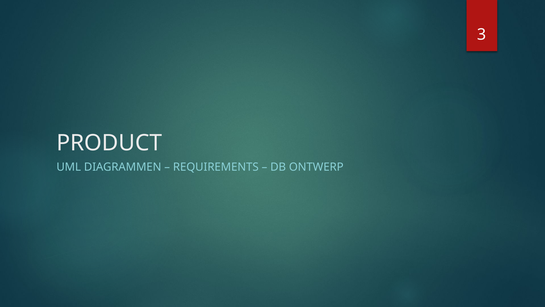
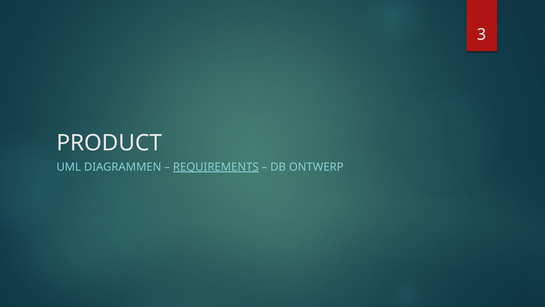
REQUIREMENTS underline: none -> present
